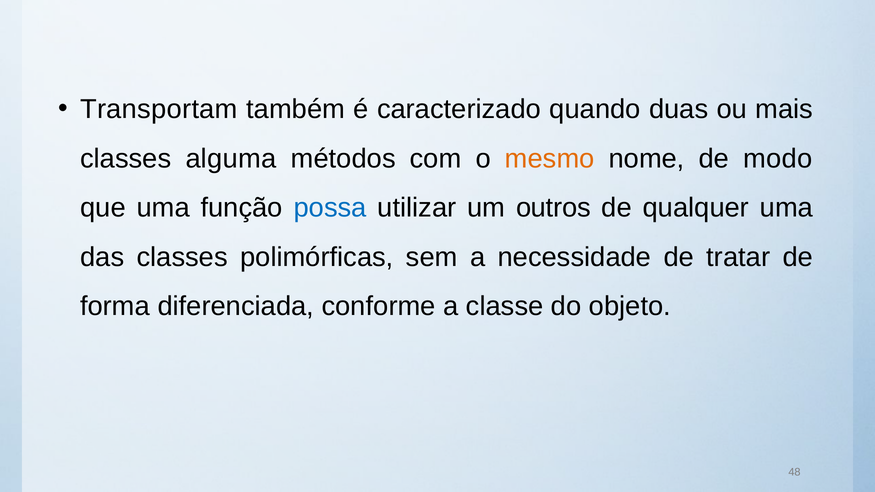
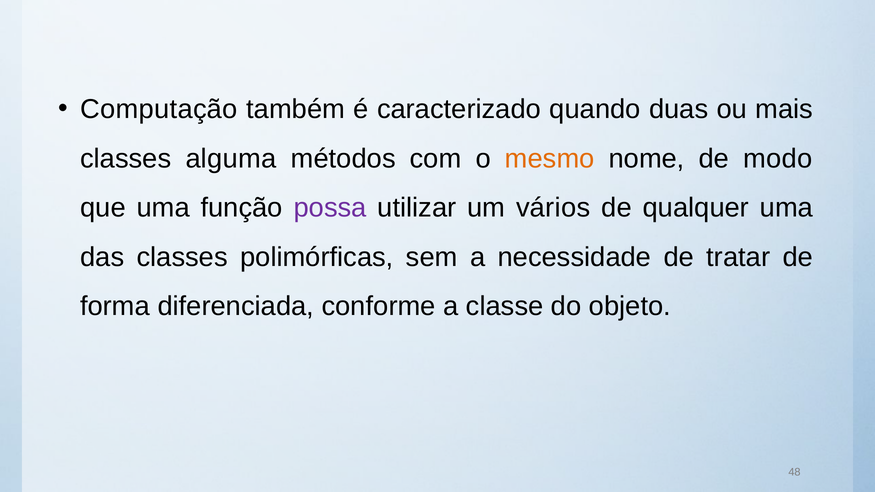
Transportam: Transportam -> Computação
possa colour: blue -> purple
outros: outros -> vários
